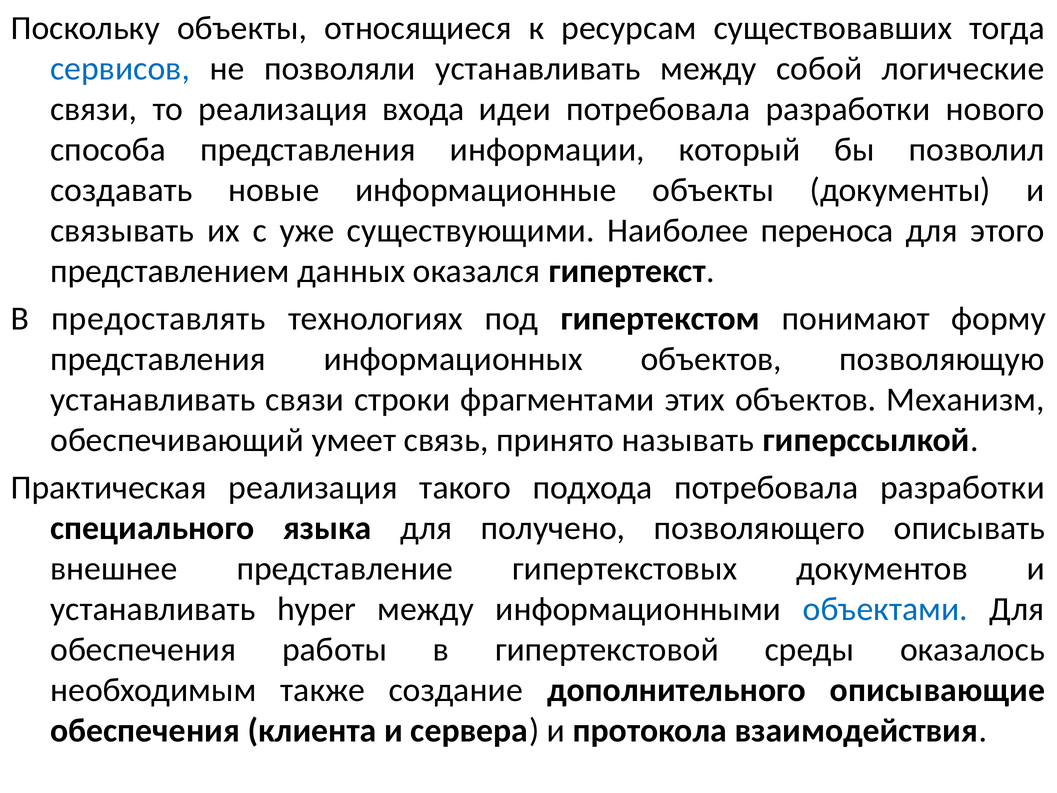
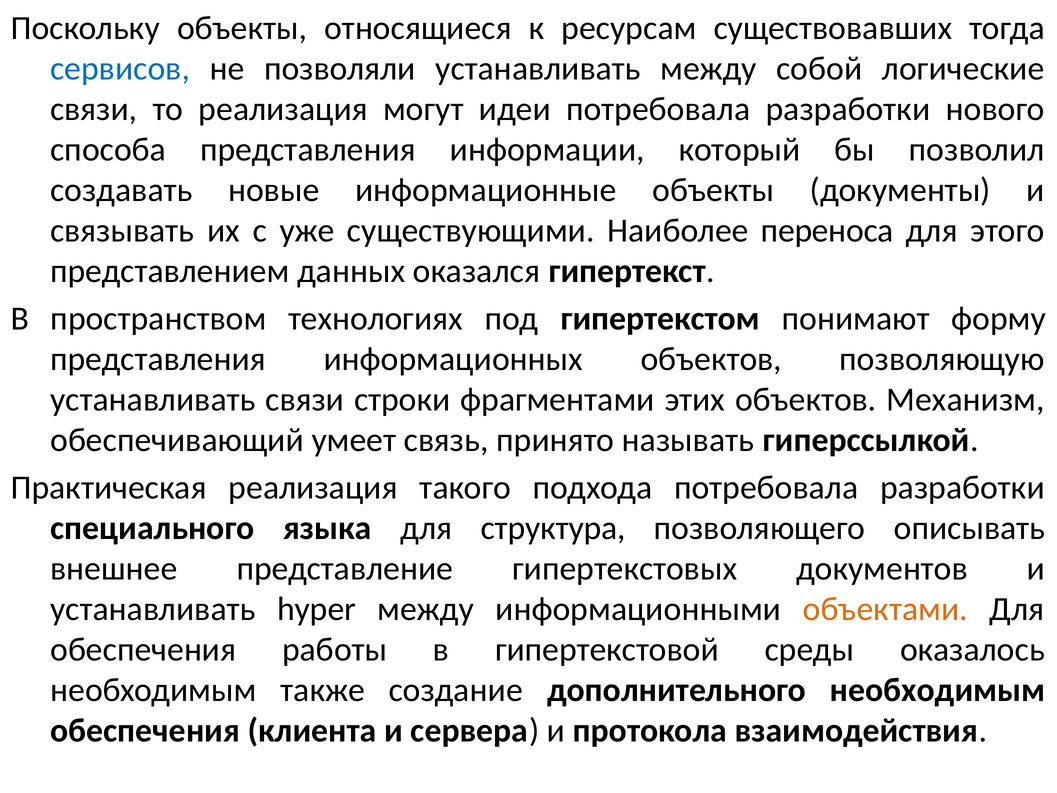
входа: входа -> могут
предоставлять: предоставлять -> пространством
получено: получено -> структура
объектами colour: blue -> orange
дополнительного описывающие: описывающие -> необходимым
